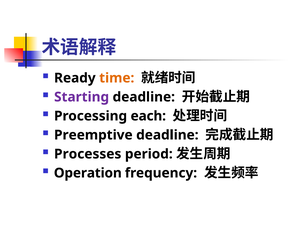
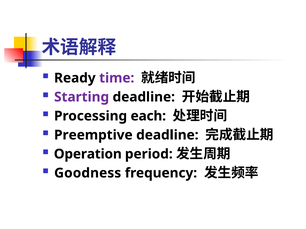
time colour: orange -> purple
Processes: Processes -> Operation
Operation: Operation -> Goodness
